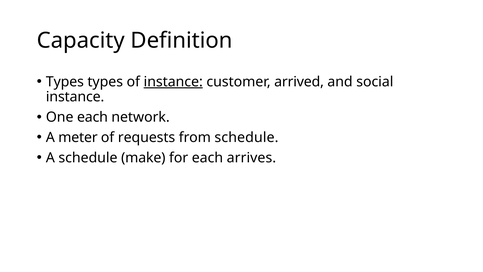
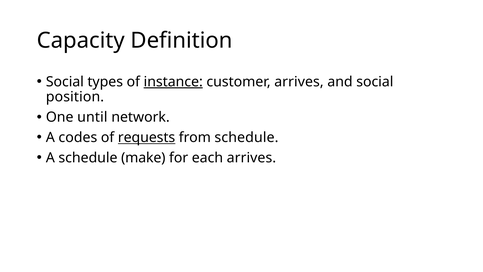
Types at (65, 82): Types -> Social
customer arrived: arrived -> arrives
instance at (75, 97): instance -> position
One each: each -> until
meter: meter -> codes
requests underline: none -> present
